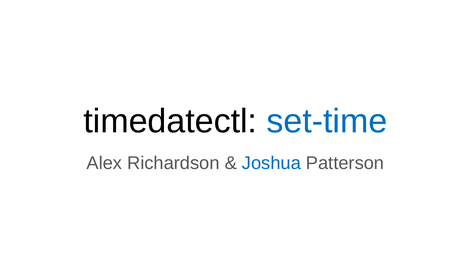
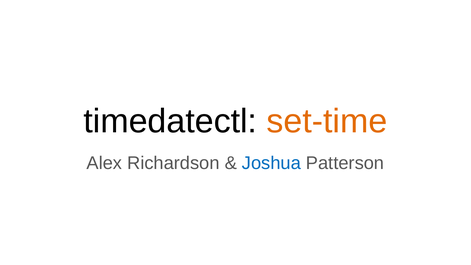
set-time colour: blue -> orange
